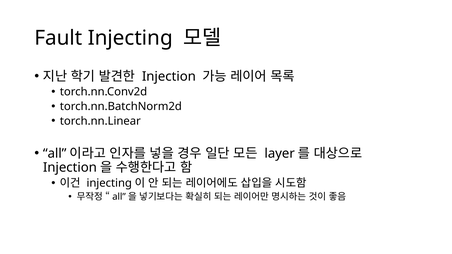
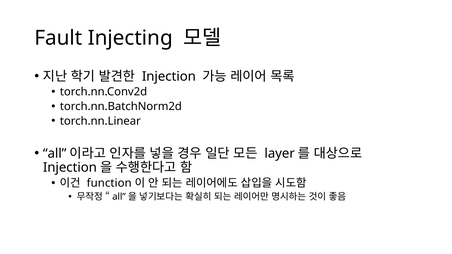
injecting at (109, 183): injecting -> function
